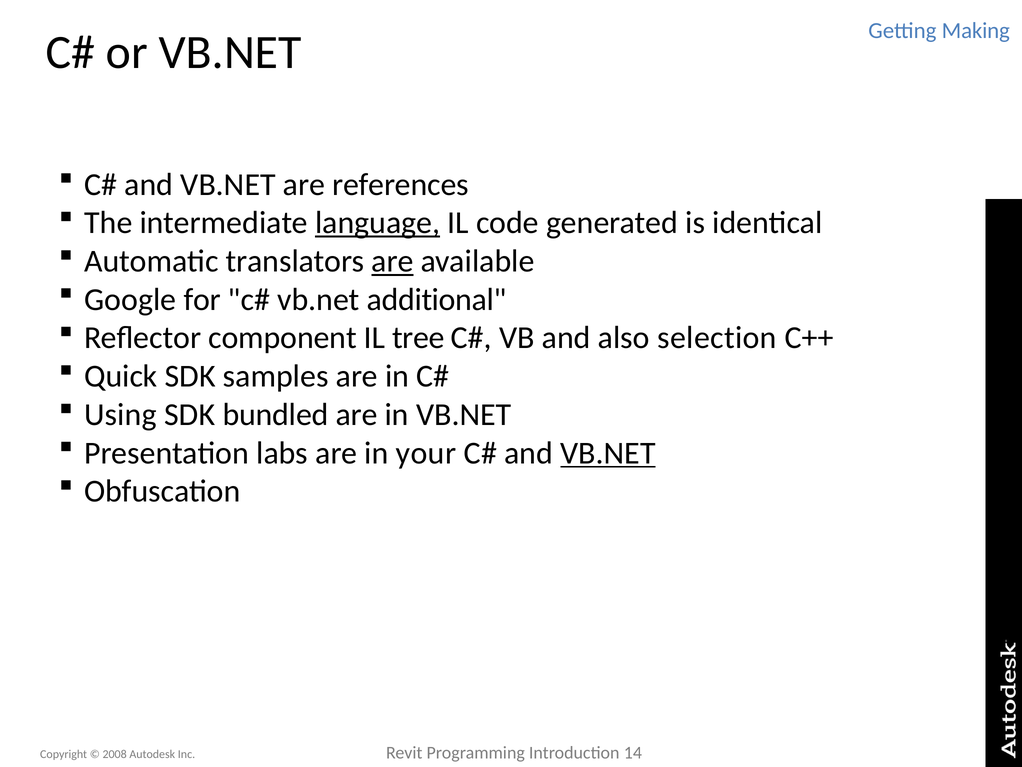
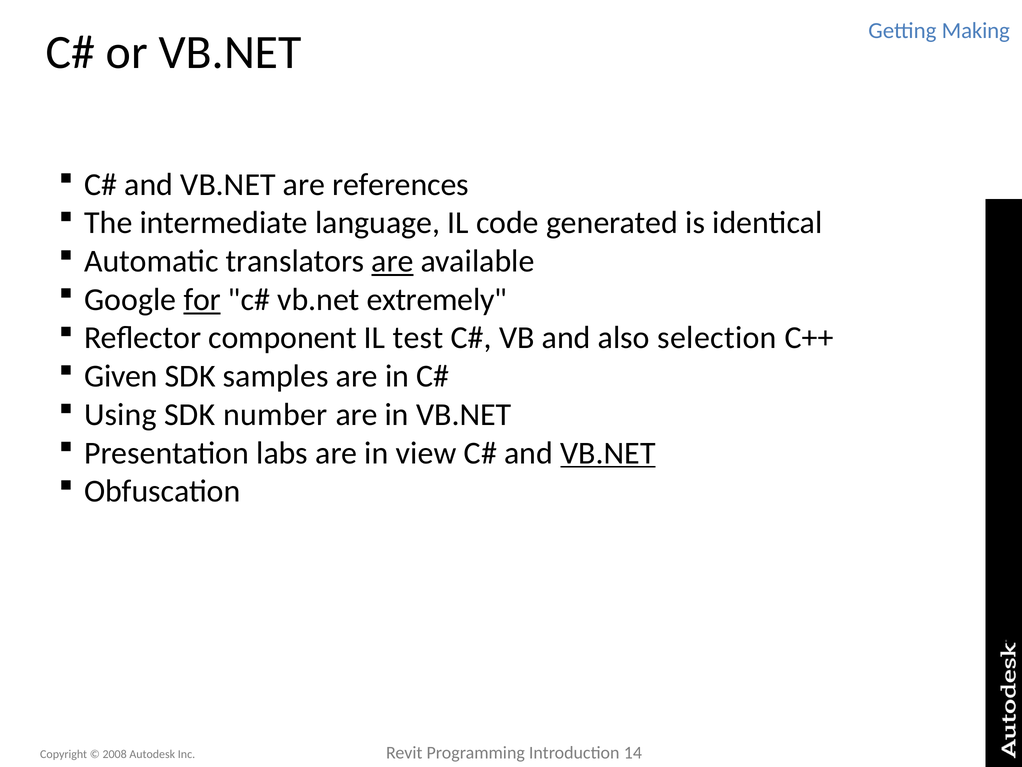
language underline: present -> none
for underline: none -> present
additional: additional -> extremely
tree: tree -> test
Quick: Quick -> Given
bundled: bundled -> number
your: your -> view
